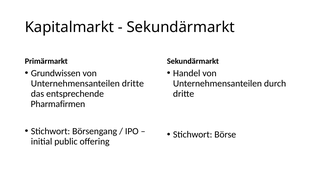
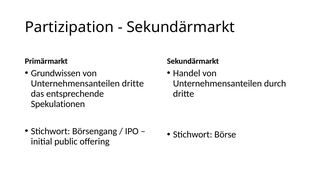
Kapitalmarkt: Kapitalmarkt -> Partizipation
Pharmafirmen: Pharmafirmen -> Spekulationen
